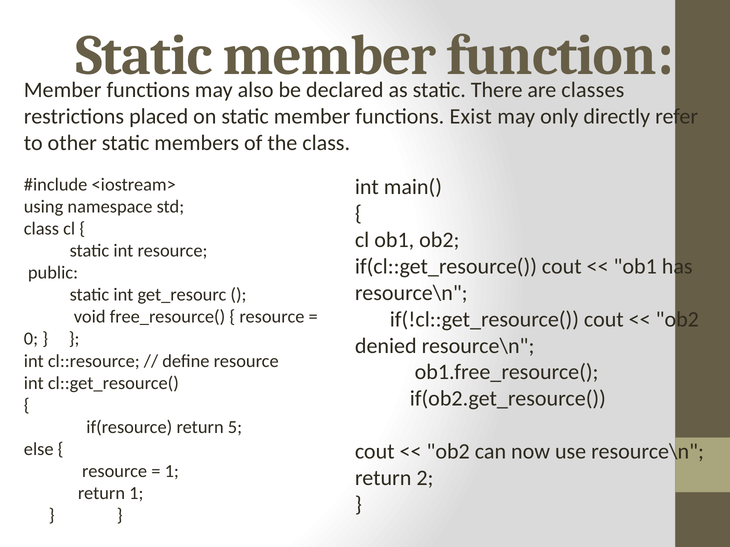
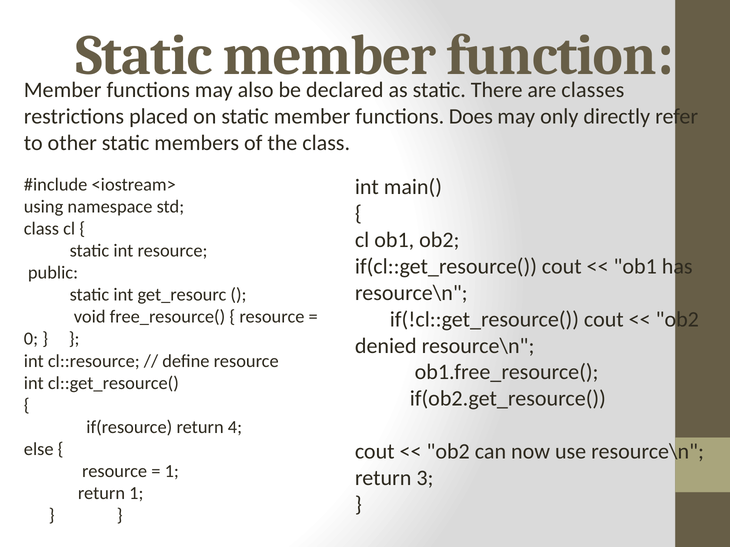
Exist: Exist -> Does
5: 5 -> 4
2: 2 -> 3
